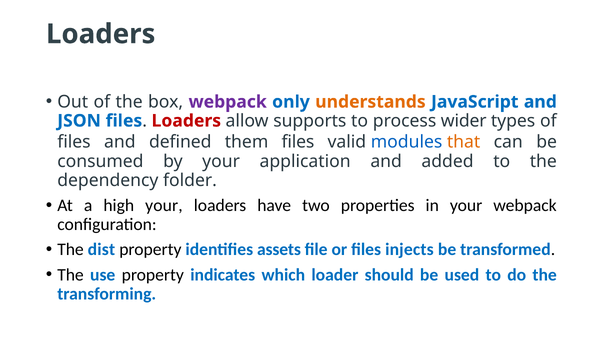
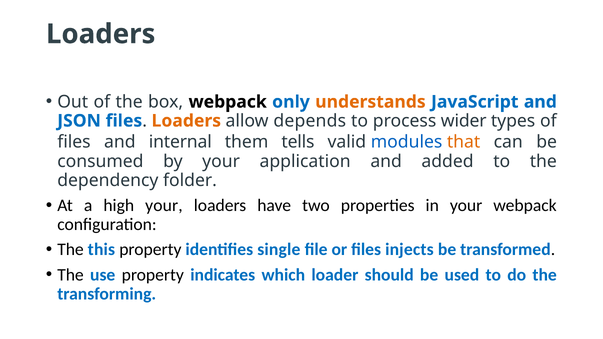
webpack at (228, 102) colour: purple -> black
Loaders at (186, 121) colour: red -> orange
supports: supports -> depends
defined: defined -> internal
them files: files -> tells
dist: dist -> this
assets: assets -> single
